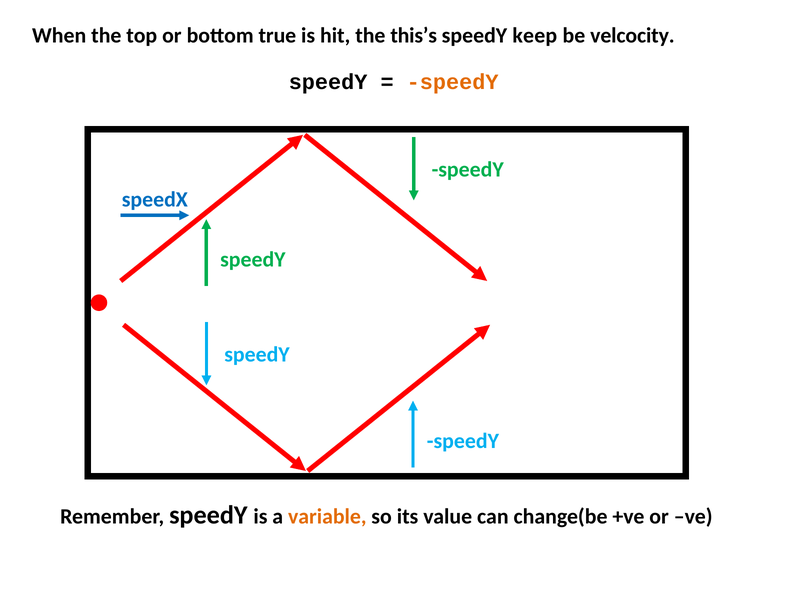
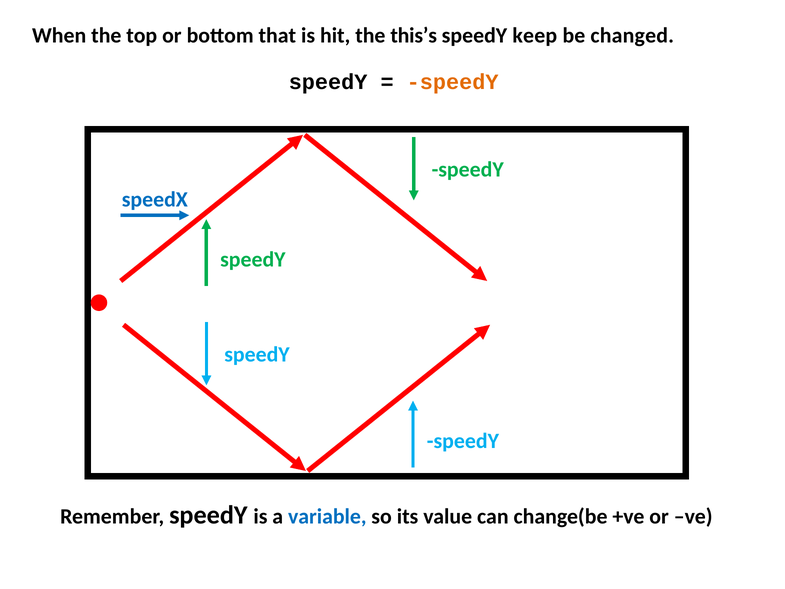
true: true -> that
velcocity: velcocity -> changed
variable colour: orange -> blue
